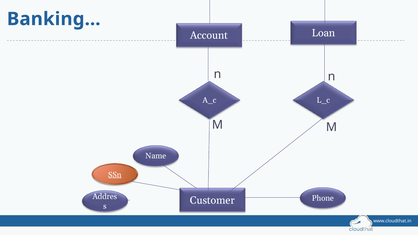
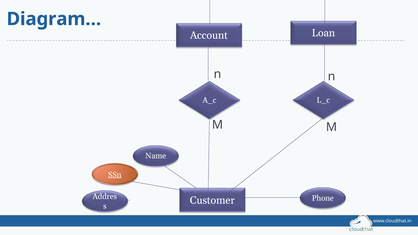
Banking…: Banking… -> Diagram…
